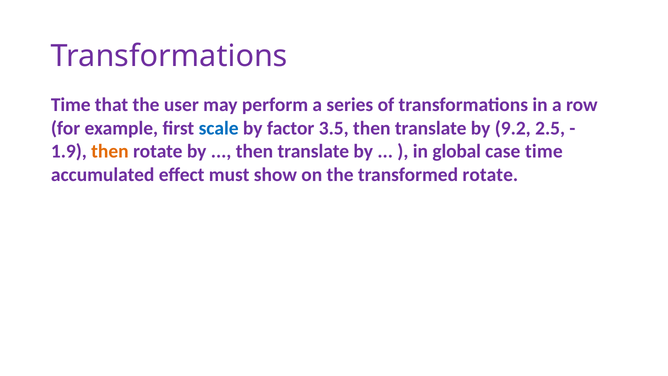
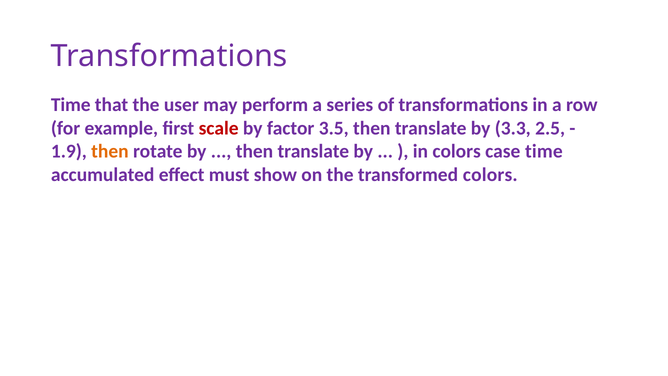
scale colour: blue -> red
9.2: 9.2 -> 3.3
in global: global -> colors
transformed rotate: rotate -> colors
